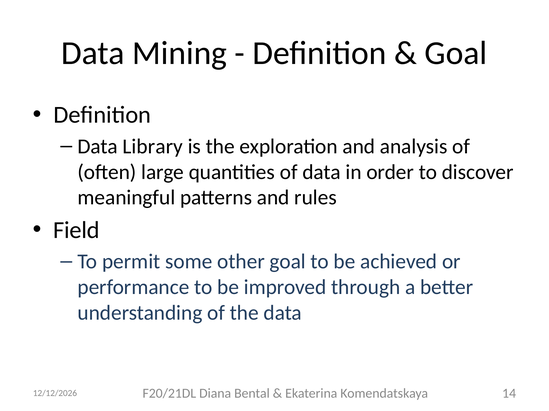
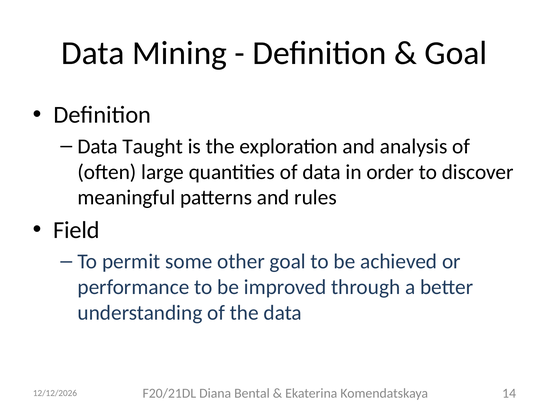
Library: Library -> Taught
